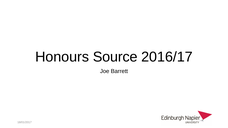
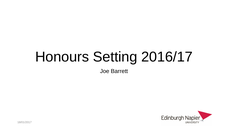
Source: Source -> Setting
